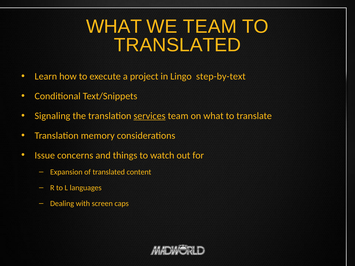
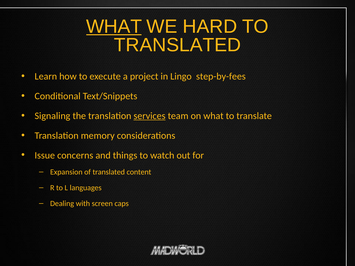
WHAT at (114, 26) underline: none -> present
WE TEAM: TEAM -> HARD
step-by-text: step-by-text -> step-by-fees
